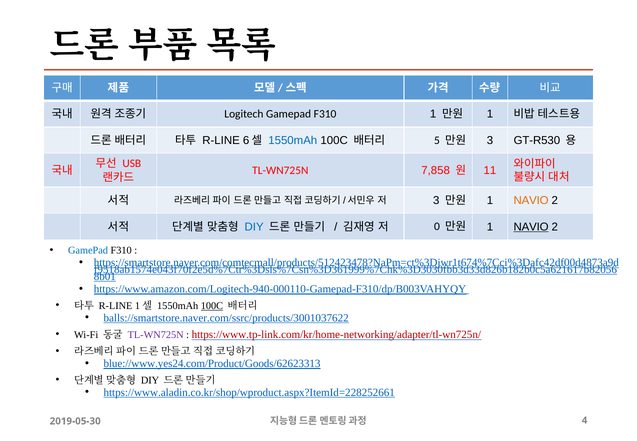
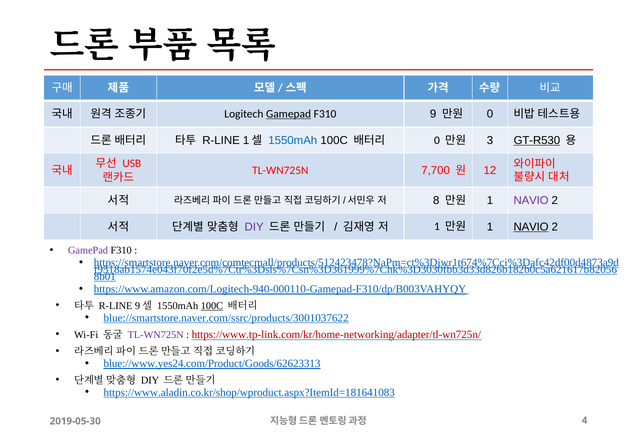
Gamepad at (289, 114) underline: none -> present
F310 1: 1 -> 9
1 at (490, 114): 1 -> 0
R-LINE 6: 6 -> 1
5 at (437, 140): 5 -> 0
GT-R530 underline: none -> present
7,858: 7,858 -> 7,700
11: 11 -> 12
3 at (436, 200): 3 -> 8
NAVIO at (531, 200) colour: orange -> purple
DIY at (254, 227) colour: blue -> purple
0 at (437, 227): 0 -> 1
GamePad at (88, 250) colour: blue -> purple
R-LINE 1: 1 -> 9
balls://smartstore.naver.com/ssrc/products/3001037622: balls://smartstore.naver.com/ssrc/products/3001037622 -> blue://smartstore.naver.com/ssrc/products/3001037622
https://www.aladin.co.kr/shop/wproduct.aspx?ItemId=228252661: https://www.aladin.co.kr/shop/wproduct.aspx?ItemId=228252661 -> https://www.aladin.co.kr/shop/wproduct.aspx?ItemId=181641083
